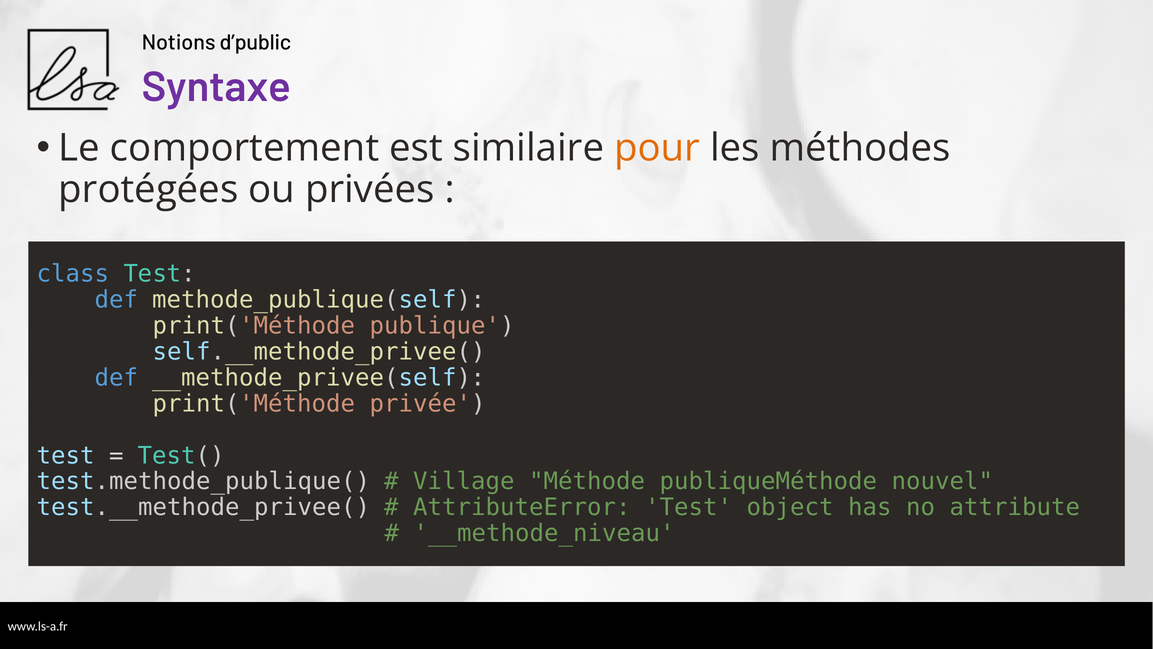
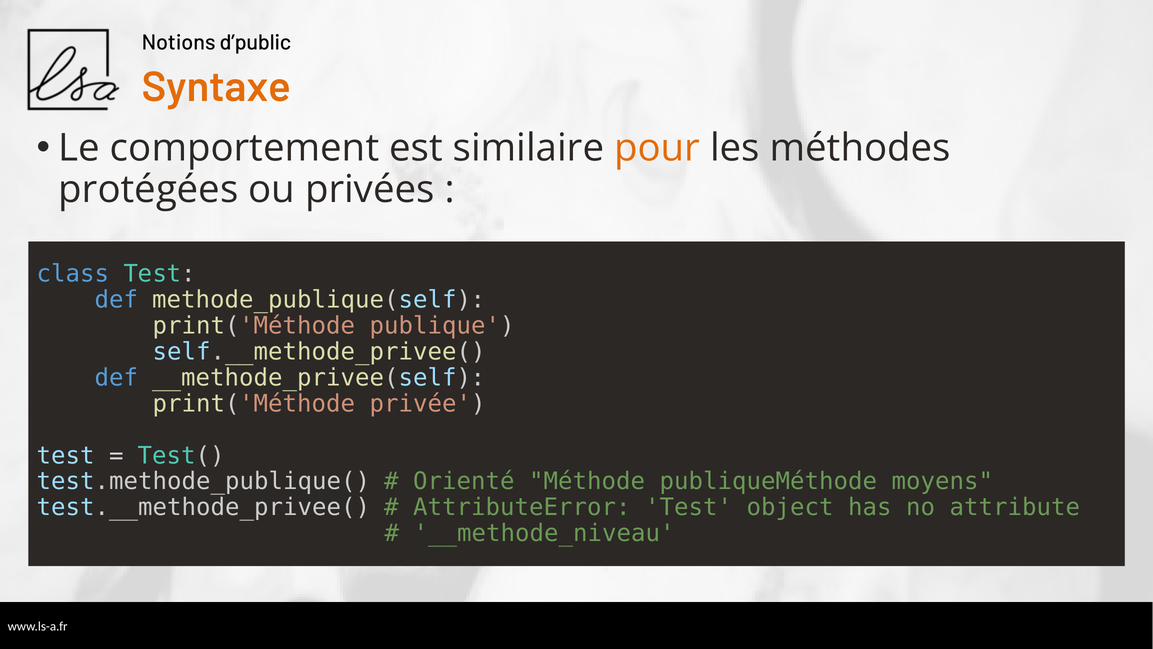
Syntaxe colour: purple -> orange
Village: Village -> Orienté
nouvel: nouvel -> moyens
